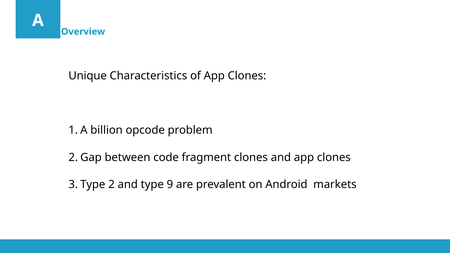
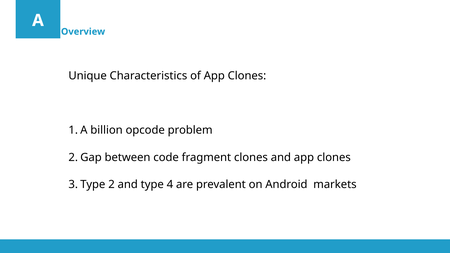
9: 9 -> 4
